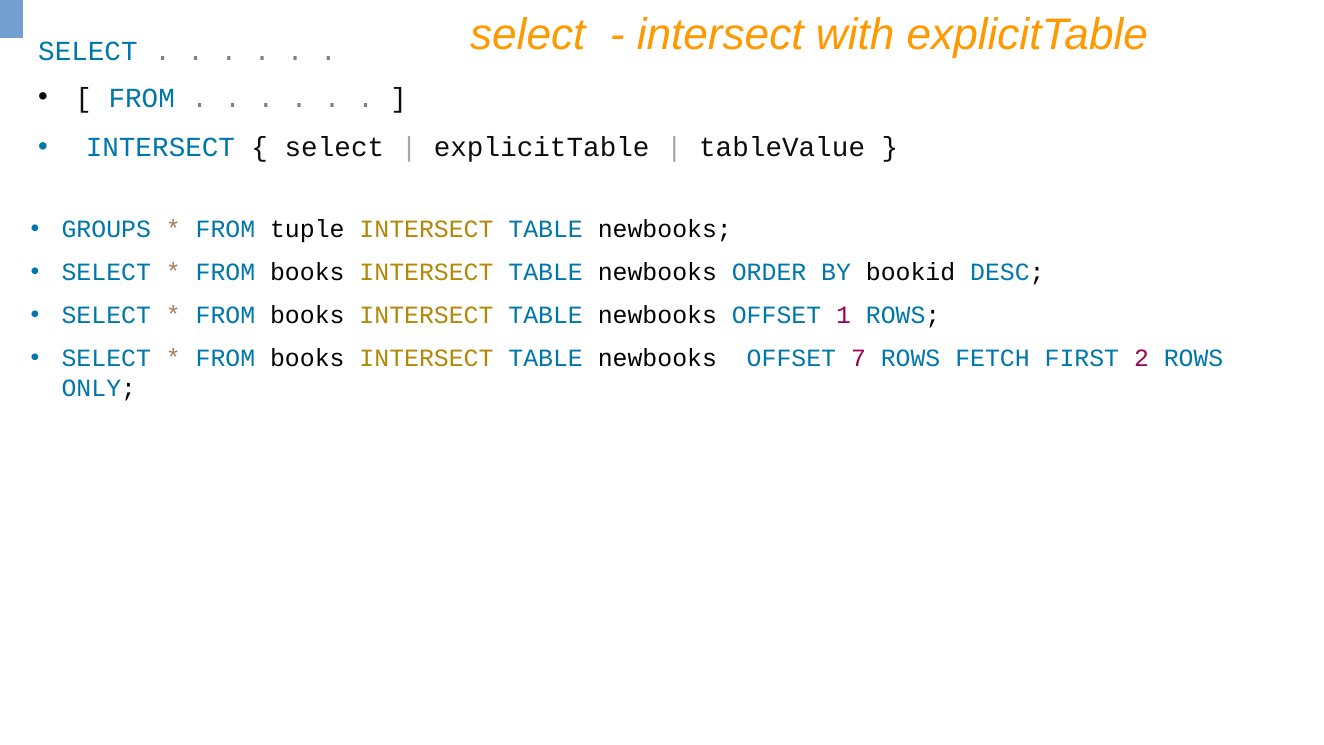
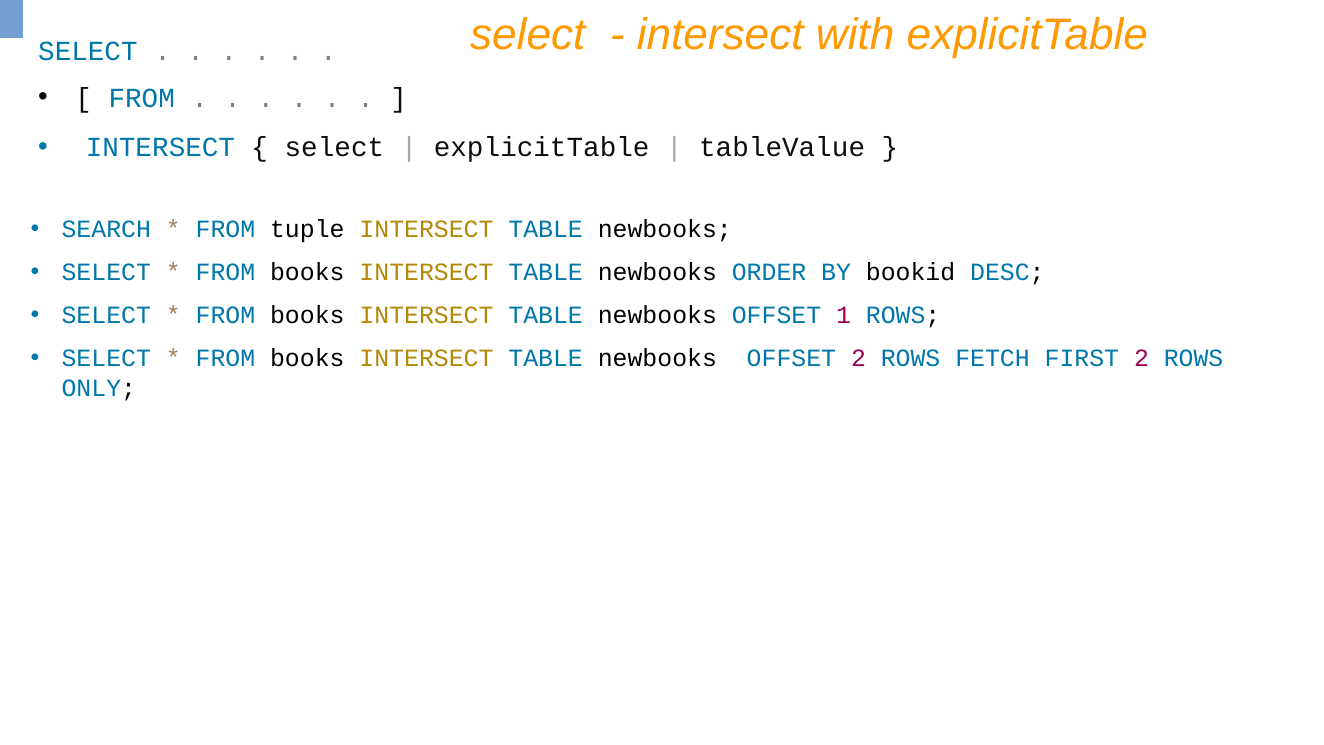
GROUPS: GROUPS -> SEARCH
OFFSET 7: 7 -> 2
